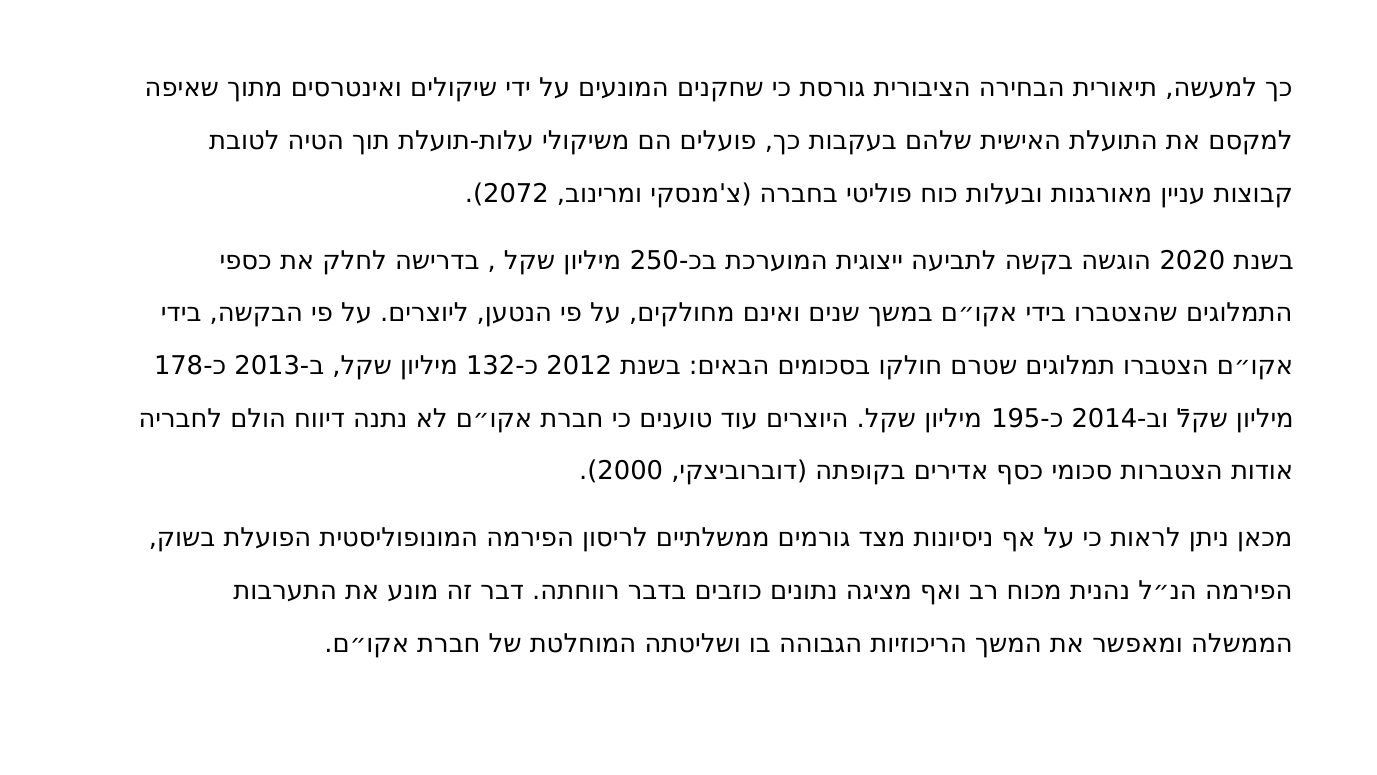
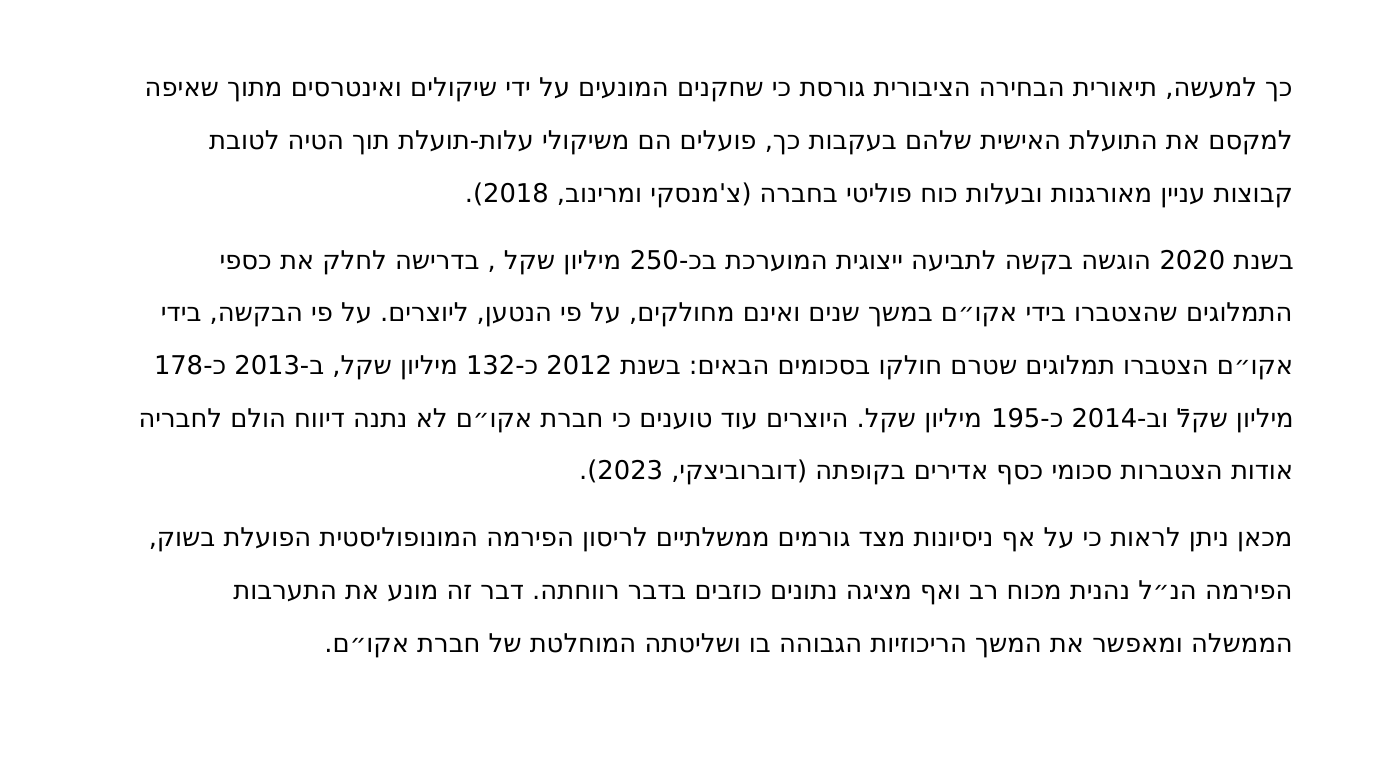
2072: 2072 -> 2018
2000: 2000 -> 2023
